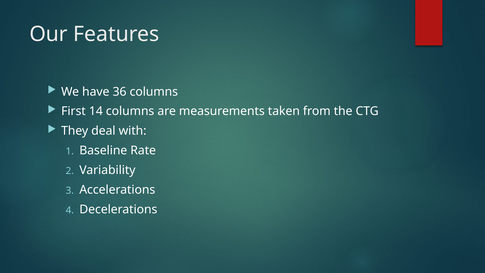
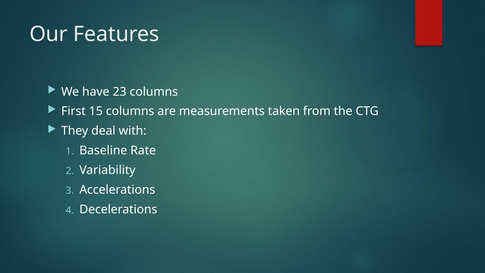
36: 36 -> 23
14: 14 -> 15
